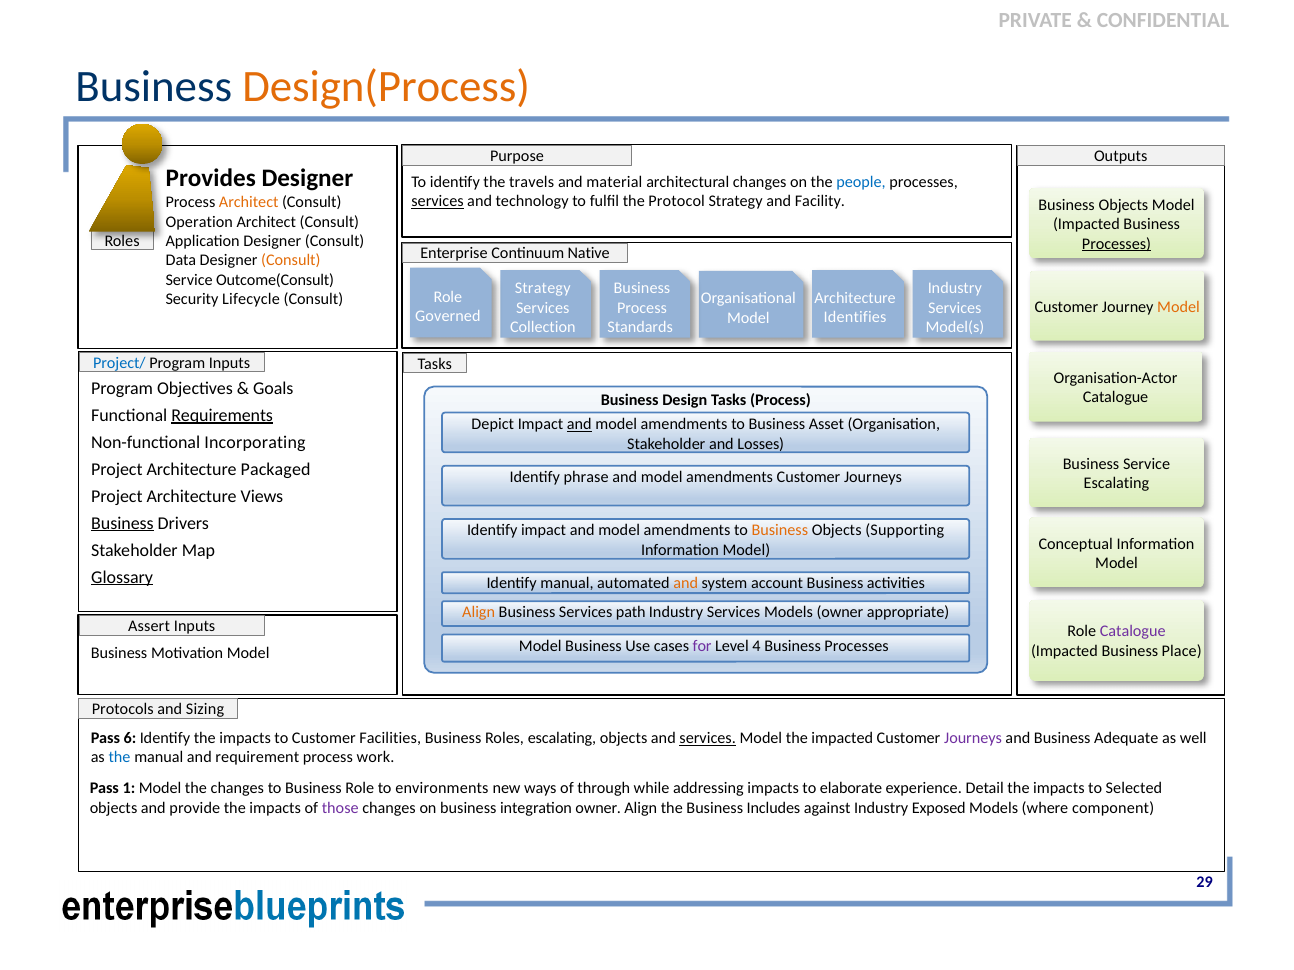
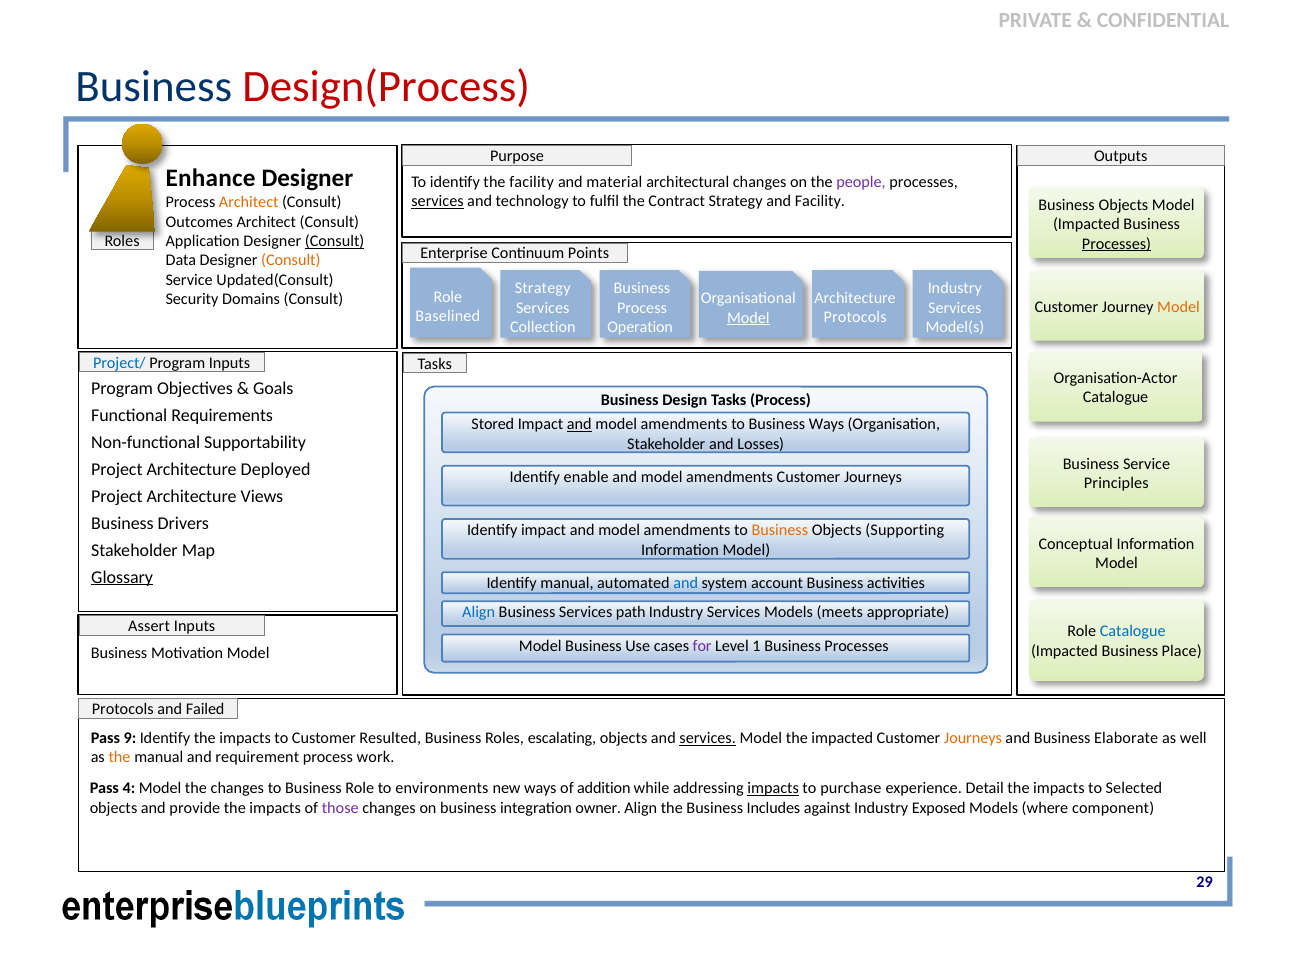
Design(Process colour: orange -> red
Provides: Provides -> Enhance
the travels: travels -> facility
people colour: blue -> purple
Protocol: Protocol -> Contract
Operation: Operation -> Outcomes
Consult at (335, 241) underline: none -> present
Native: Native -> Points
Outcome(Consult: Outcome(Consult -> Updated(Consult
Lifecycle: Lifecycle -> Domains
Governed: Governed -> Baselined
Identifies at (855, 318): Identifies -> Protocols
Model at (748, 318) underline: none -> present
Standards: Standards -> Operation
Requirements underline: present -> none
Depict: Depict -> Stored
Business Asset: Asset -> Ways
Incorporating: Incorporating -> Supportability
Packaged: Packaged -> Deployed
phrase: phrase -> enable
Escalating at (1116, 484): Escalating -> Principles
Business at (122, 523) underline: present -> none
and at (686, 584) colour: orange -> blue
Align at (479, 613) colour: orange -> blue
Models owner: owner -> meets
Catalogue at (1133, 632) colour: purple -> blue
4: 4 -> 1
Sizing: Sizing -> Failed
6: 6 -> 9
Facilities: Facilities -> Resulted
Journeys at (973, 739) colour: purple -> orange
Adequate: Adequate -> Elaborate
the at (120, 758) colour: blue -> orange
1: 1 -> 4
through: through -> addition
impacts at (773, 789) underline: none -> present
elaborate: elaborate -> purchase
